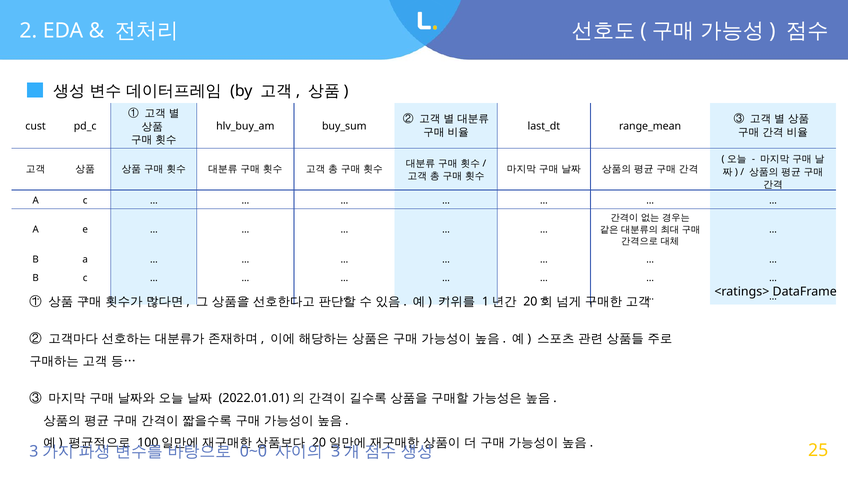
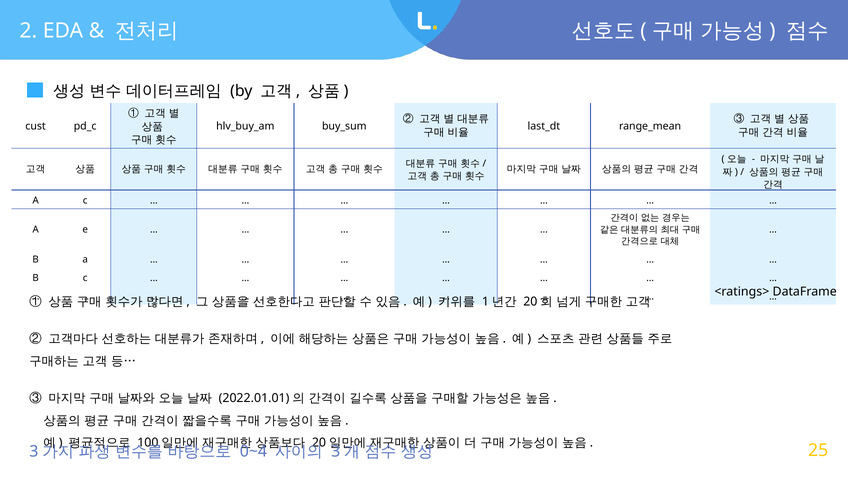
0~0: 0~0 -> 0~4
